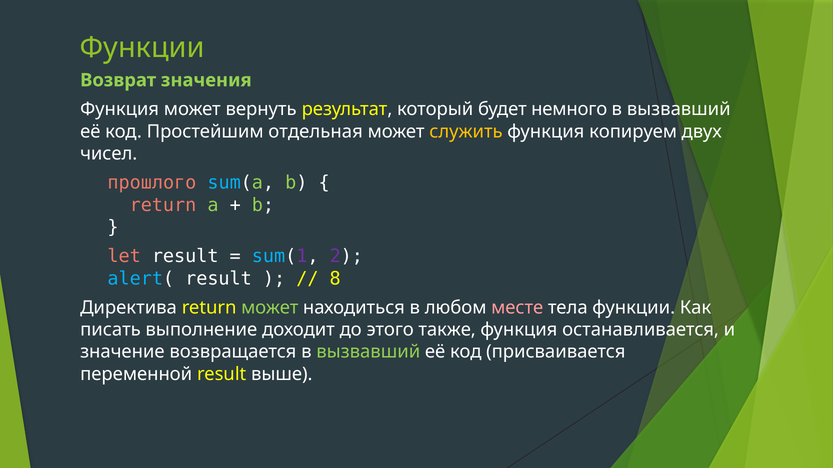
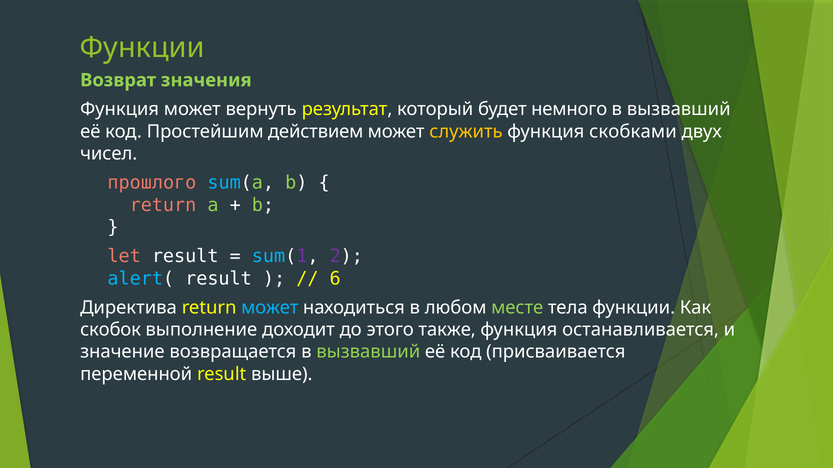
отдельная: отдельная -> действием
копируем: копируем -> скобками
8: 8 -> 6
может at (270, 308) colour: light green -> light blue
месте colour: pink -> light green
писать: писать -> скобок
